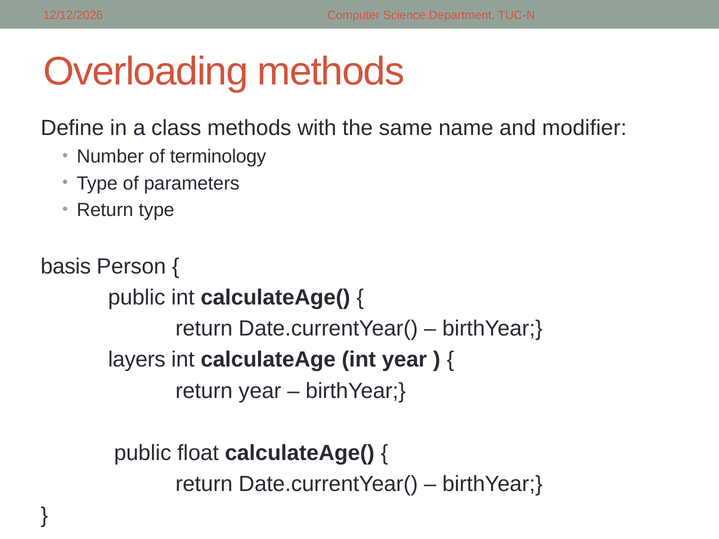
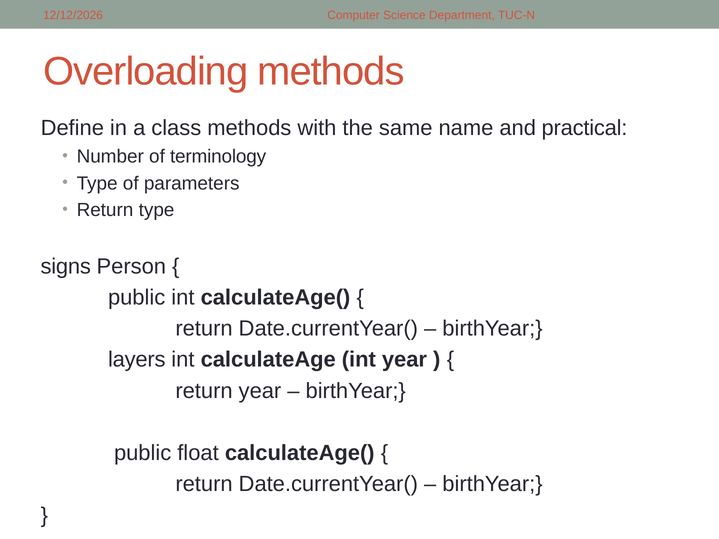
modifier: modifier -> practical
basis: basis -> signs
